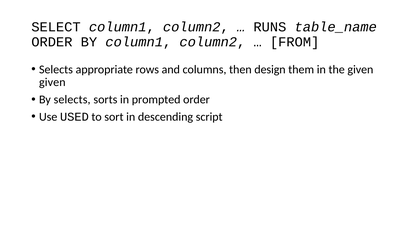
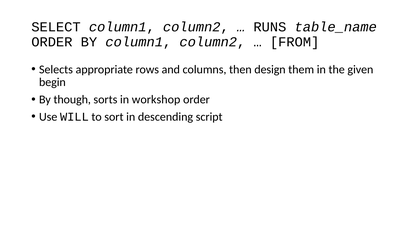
given at (52, 82): given -> begin
By selects: selects -> though
prompted: prompted -> workshop
USED: USED -> WILL
